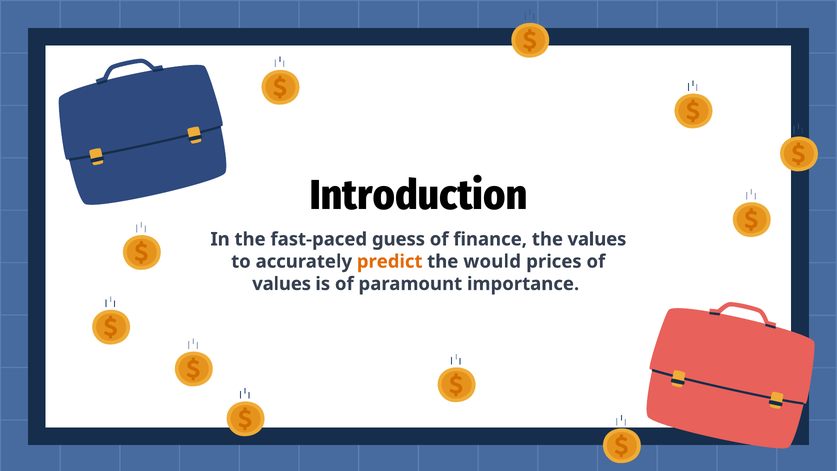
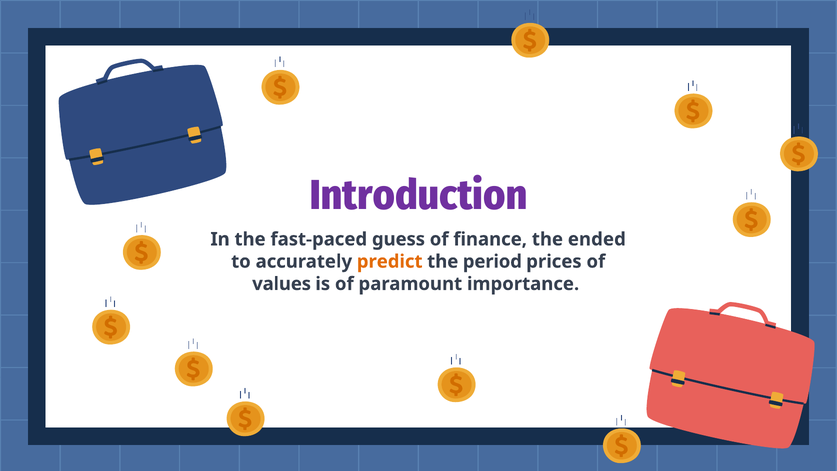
Introduction colour: black -> purple
the values: values -> ended
would: would -> period
